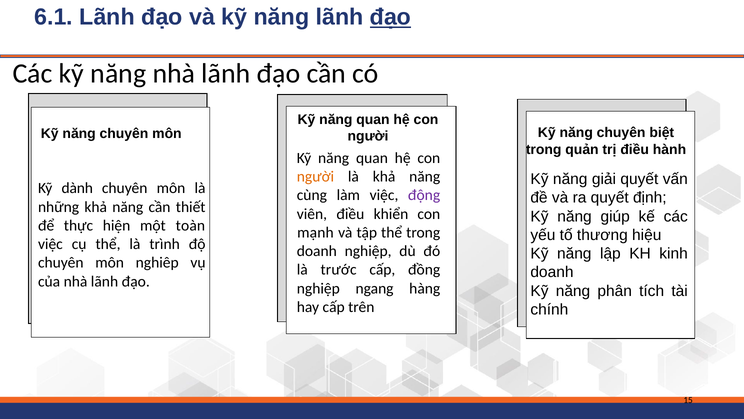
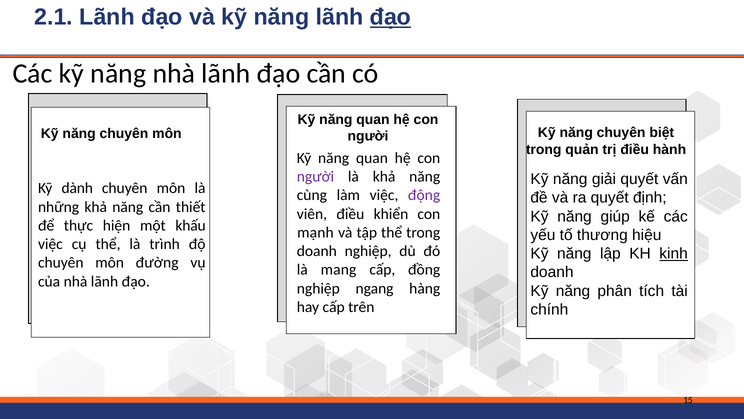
6.1: 6.1 -> 2.1
người at (315, 176) colour: orange -> purple
toàn: toàn -> khấu
kinh underline: none -> present
nghiêp: nghiêp -> đường
trước: trước -> mang
